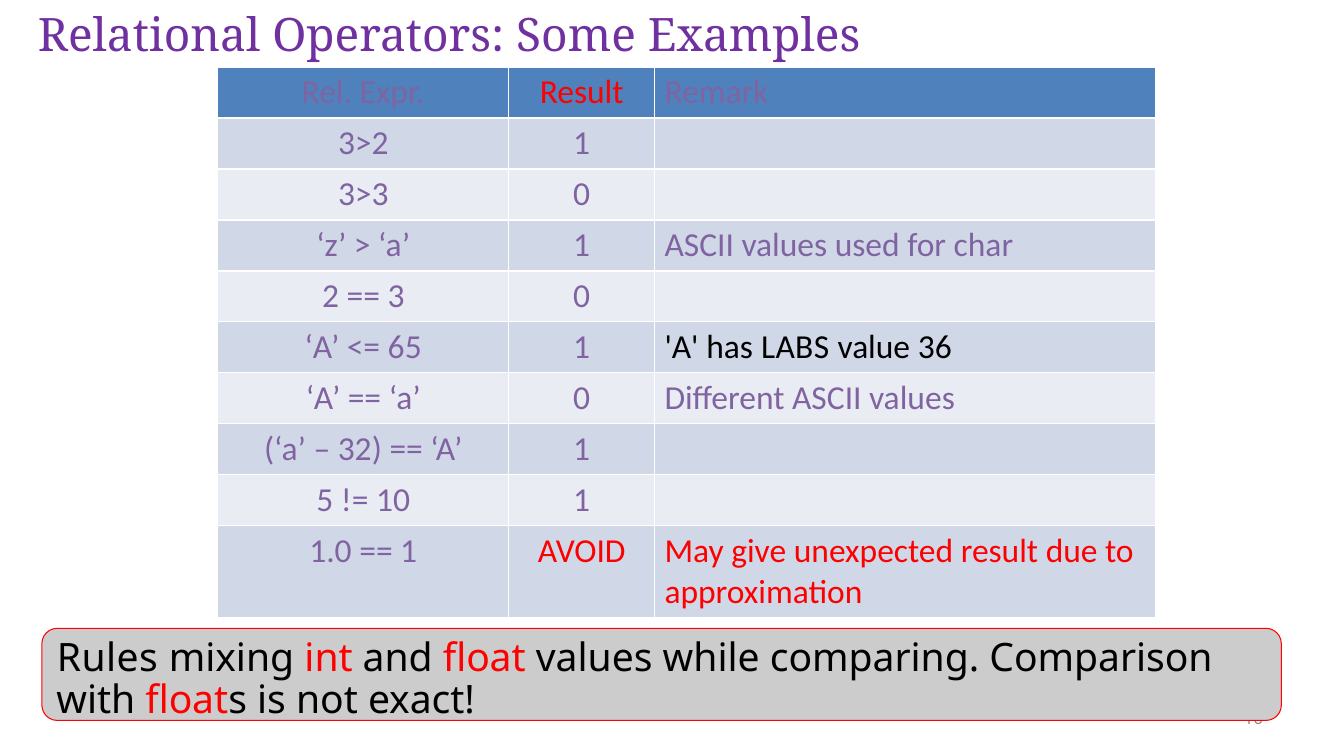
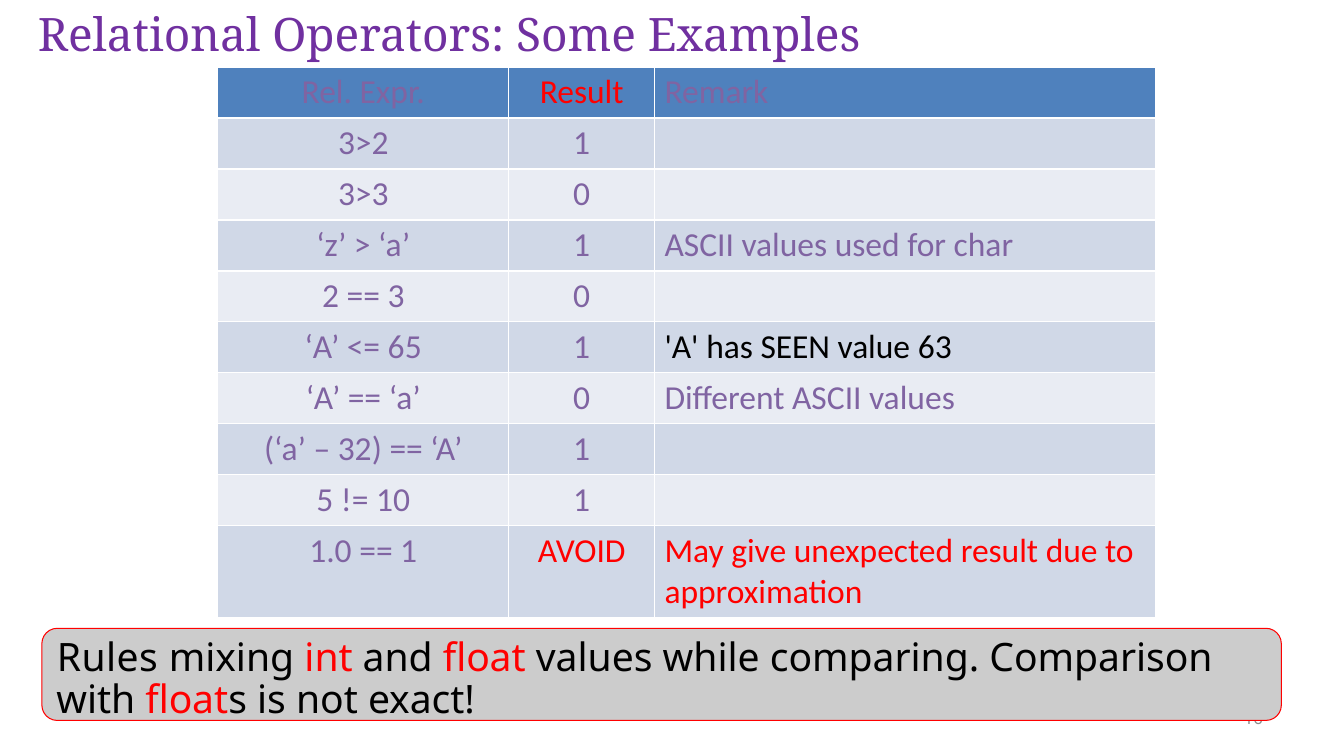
LABS: LABS -> SEEN
36: 36 -> 63
